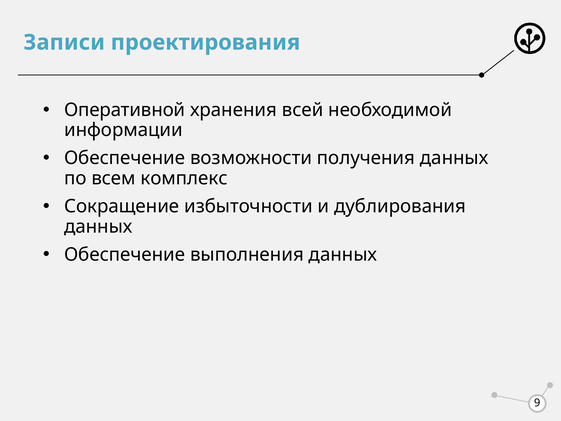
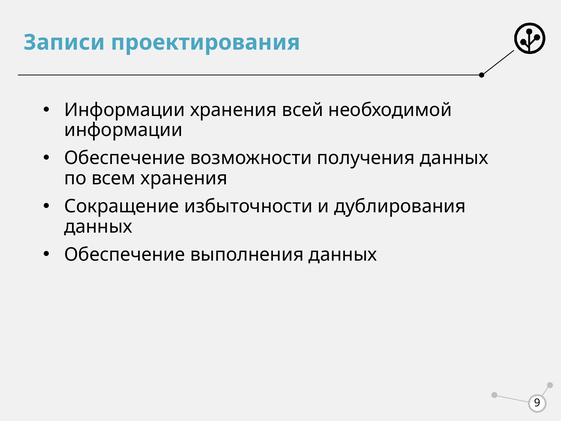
Оперативной at (125, 110): Оперативной -> Информации
всем комплекс: комплекс -> хранения
